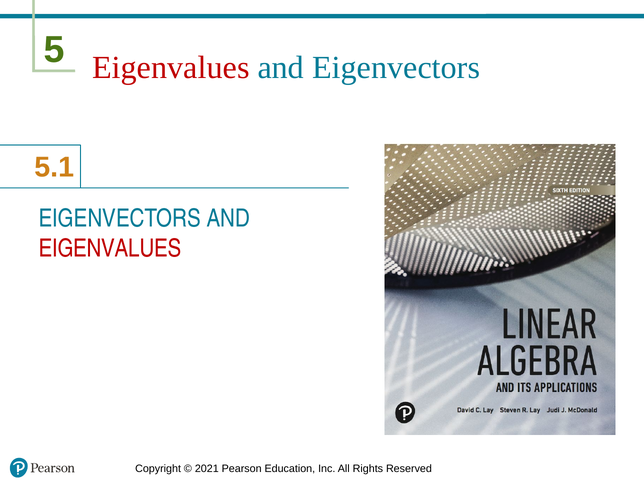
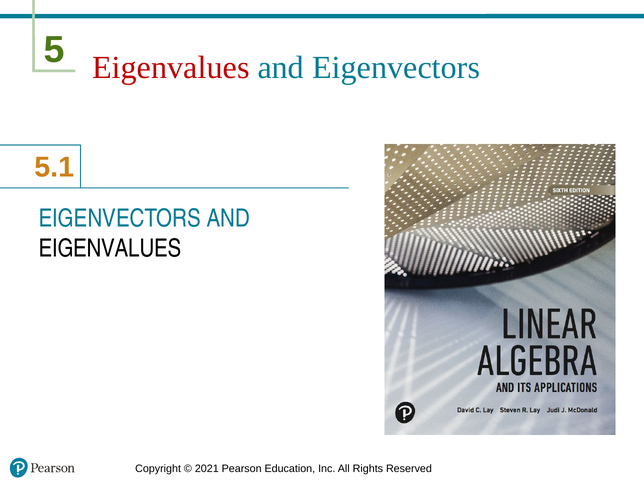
EIGENVALUES at (110, 249) colour: red -> black
